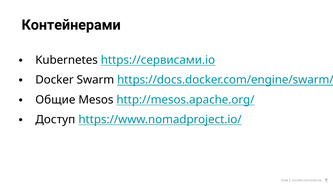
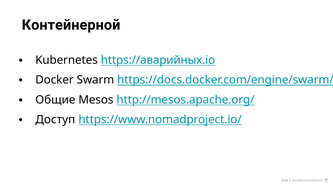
Контейнерами: Контейнерами -> Контейнерной
https://сервисами.io: https://сервисами.io -> https://аварийных.io
